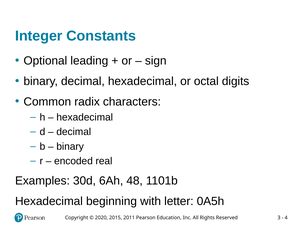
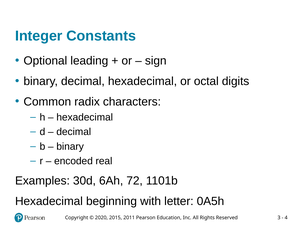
48: 48 -> 72
